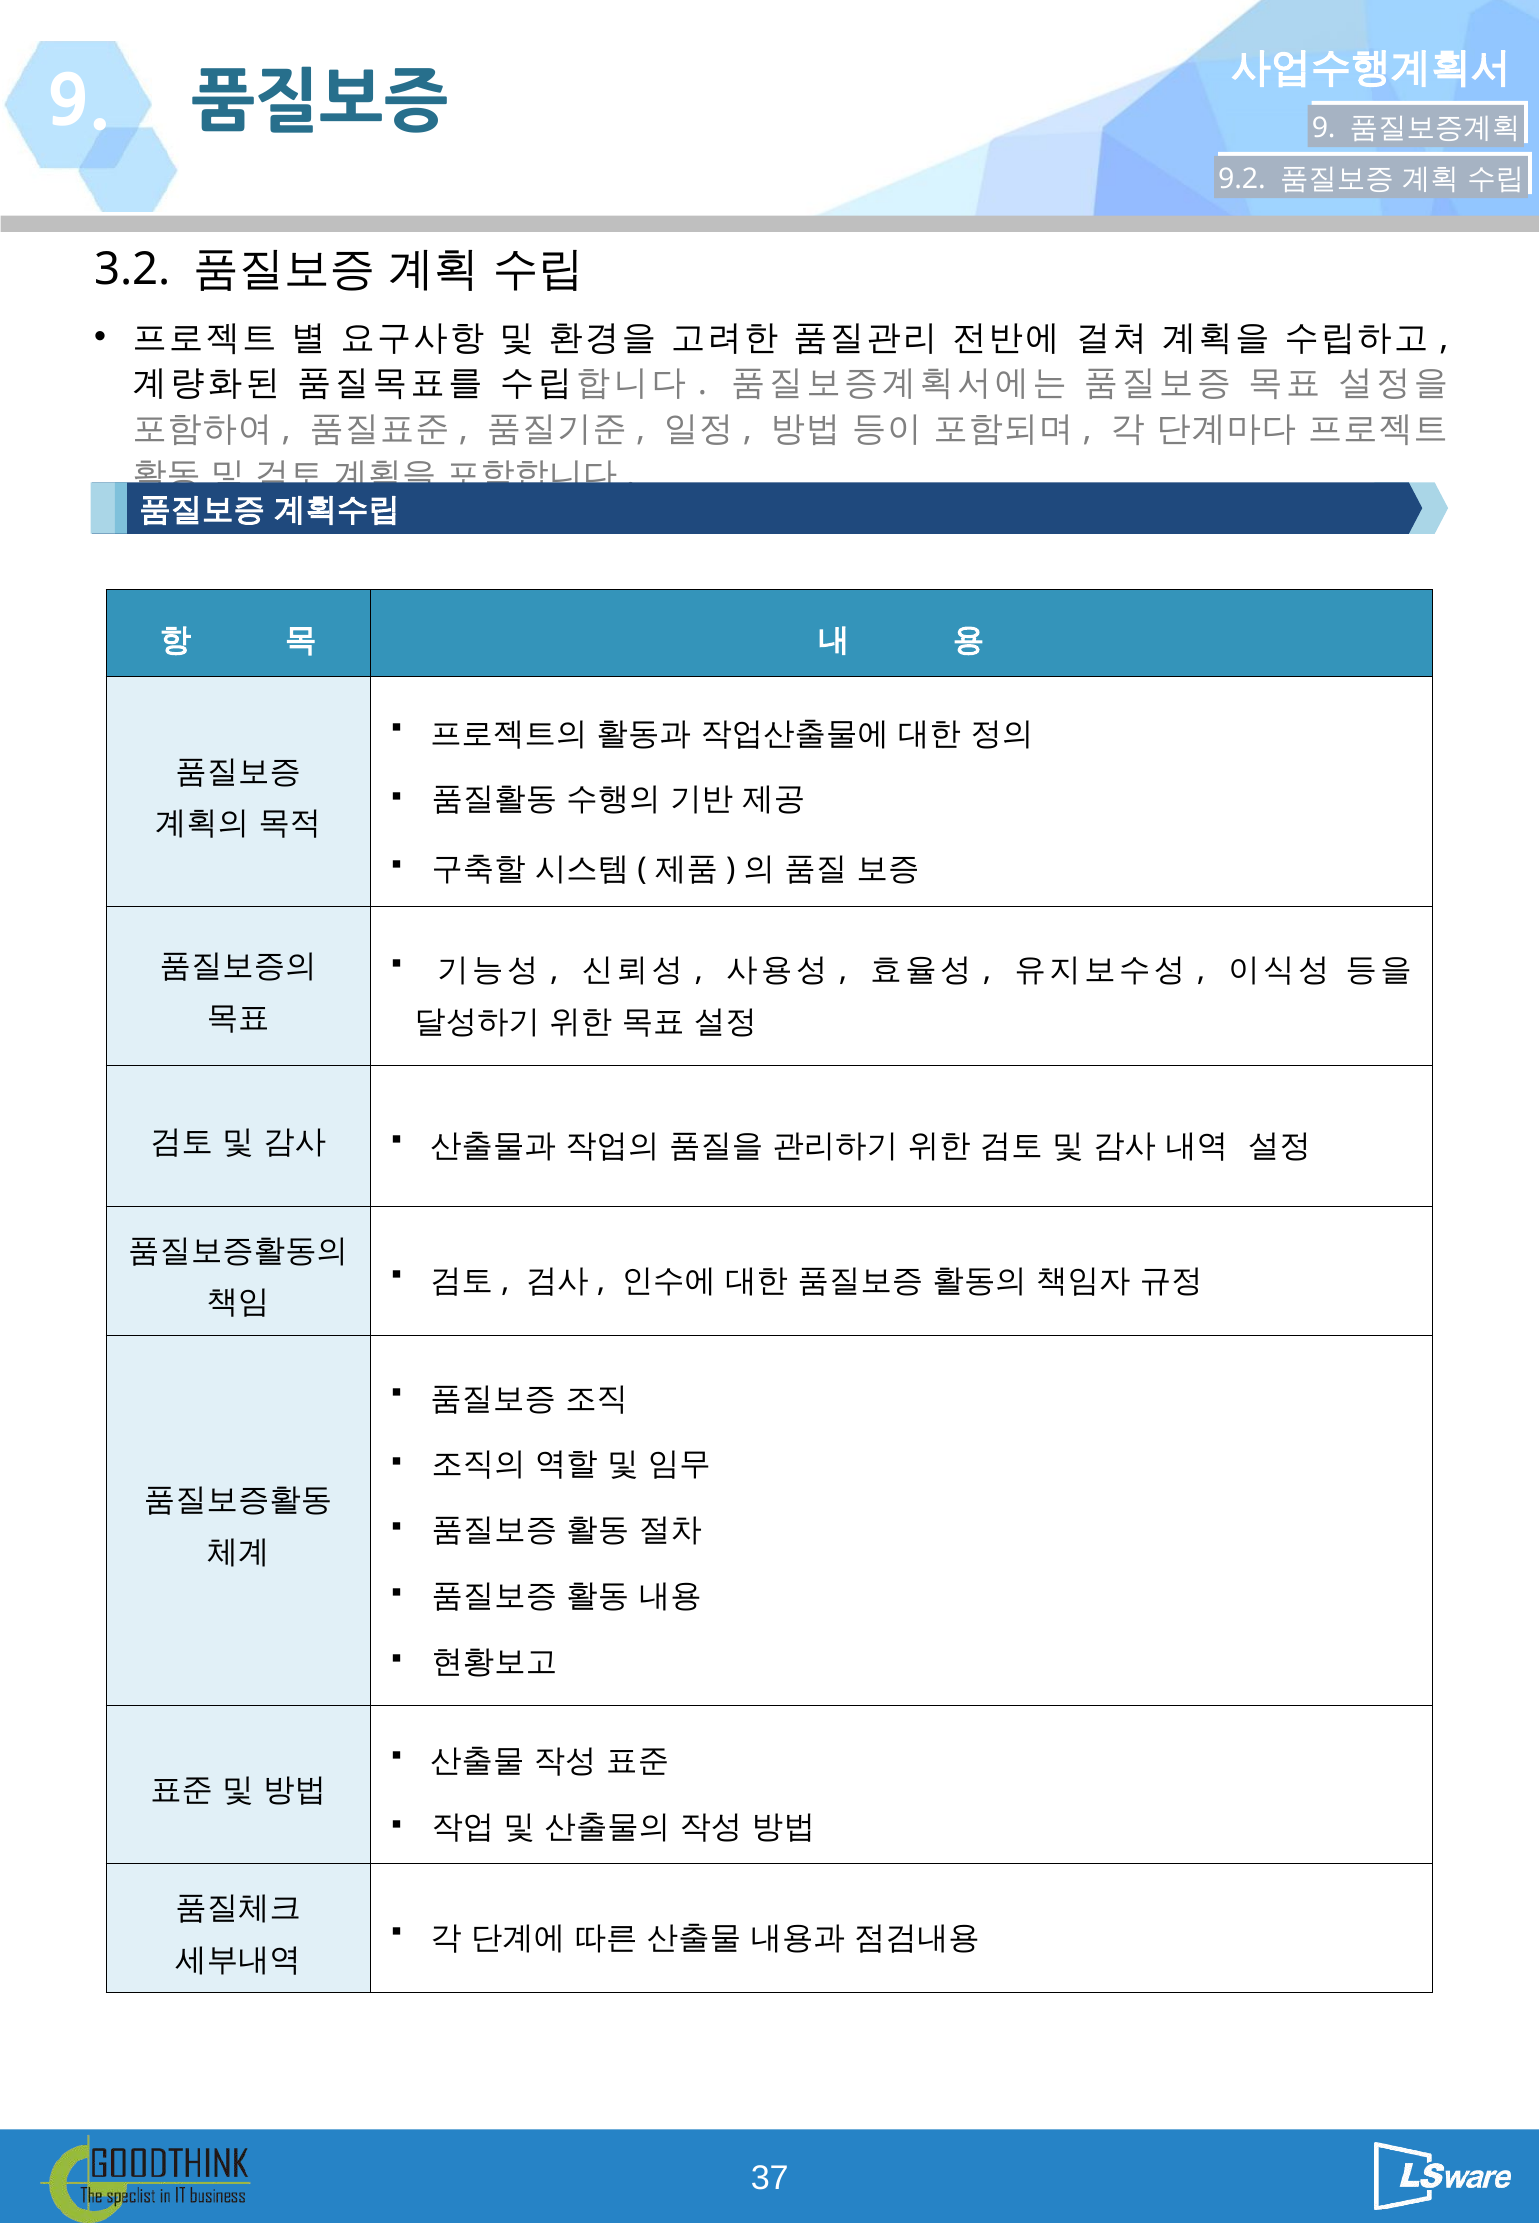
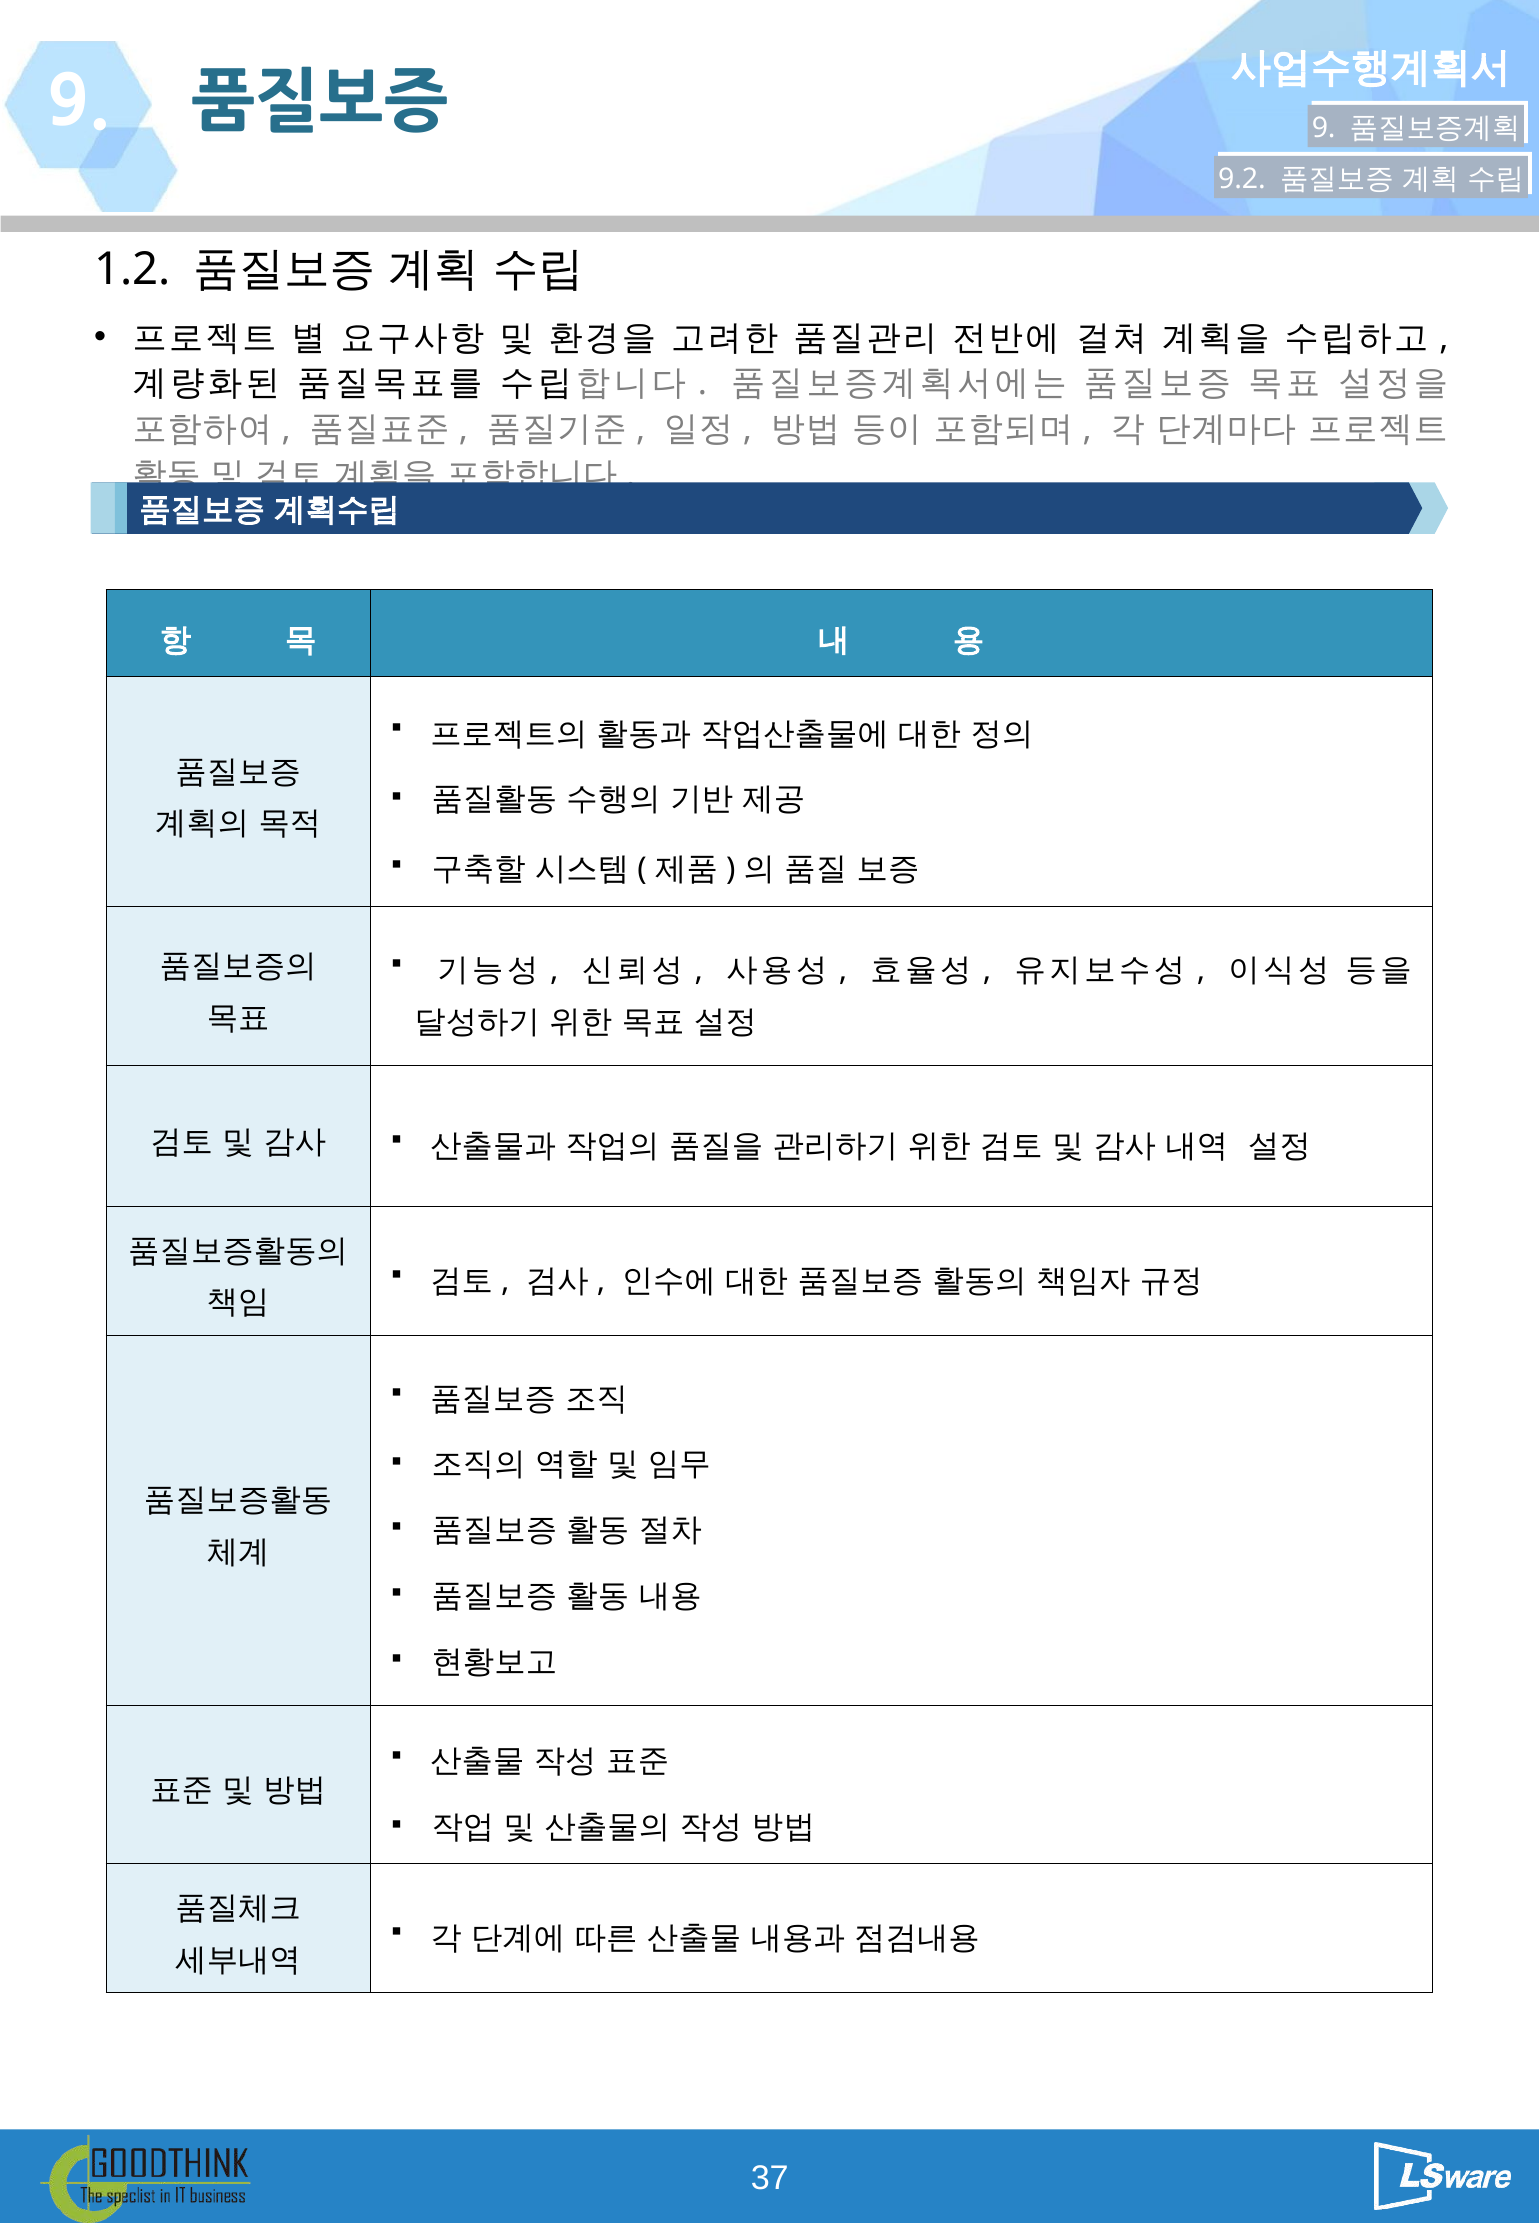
3.2: 3.2 -> 1.2
